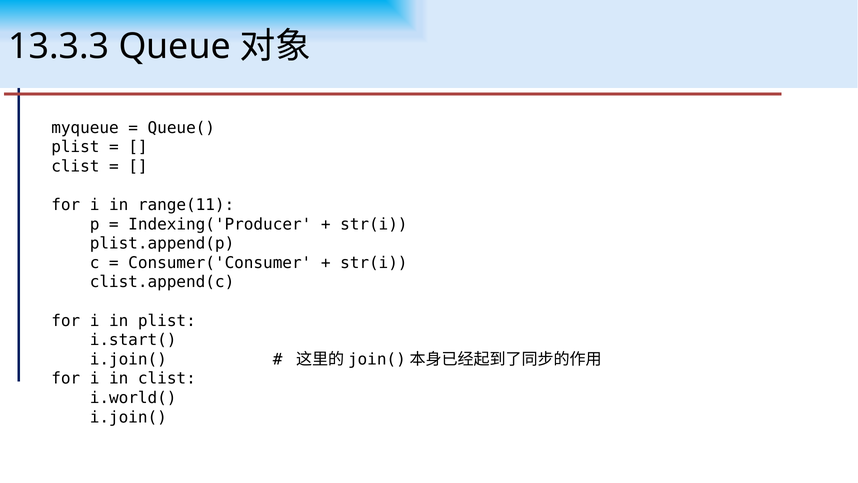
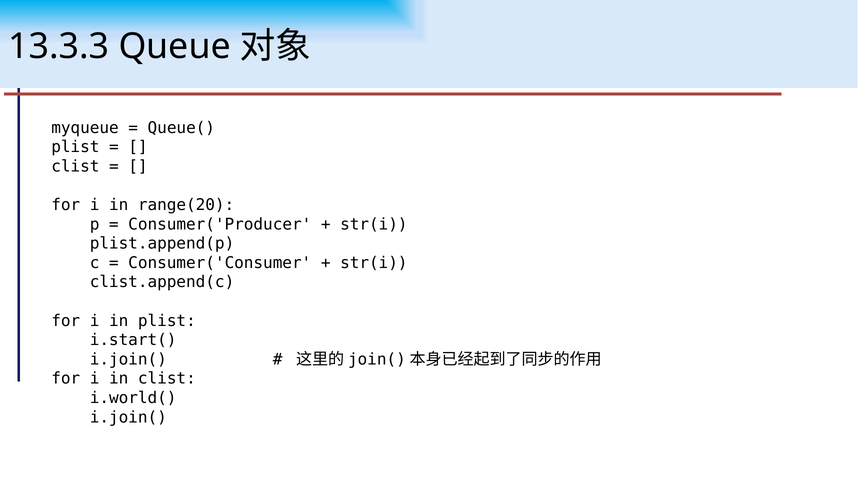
range(11: range(11 -> range(20
Indexing('Producer: Indexing('Producer -> Consumer('Producer
